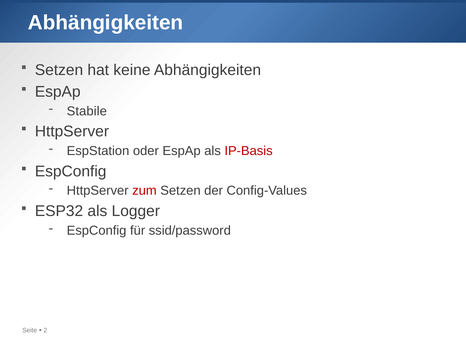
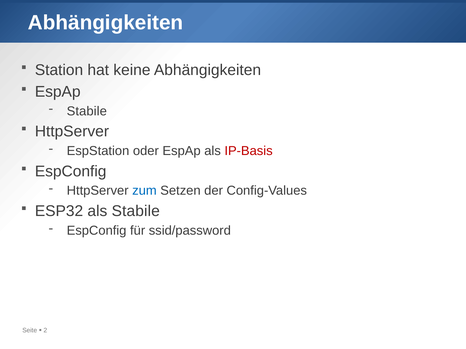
Setzen at (59, 70): Setzen -> Station
zum colour: red -> blue
als Logger: Logger -> Stabile
